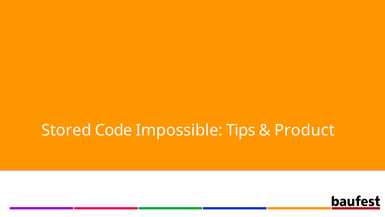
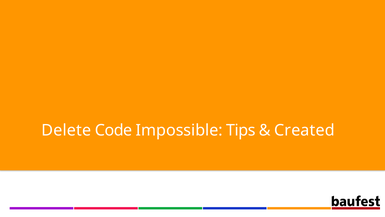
Stored: Stored -> Delete
Product: Product -> Created
